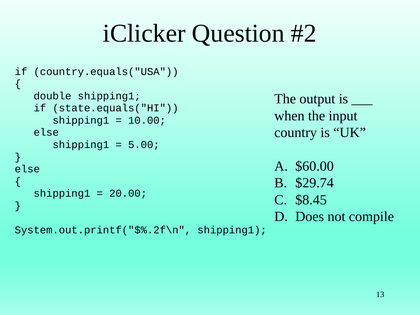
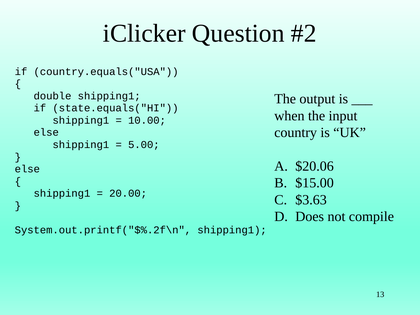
$60.00: $60.00 -> $20.06
$29.74: $29.74 -> $15.00
$8.45: $8.45 -> $3.63
